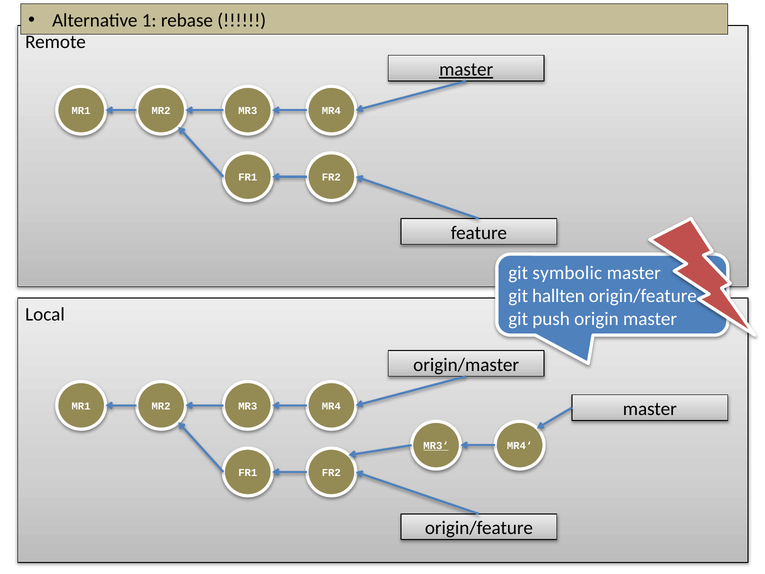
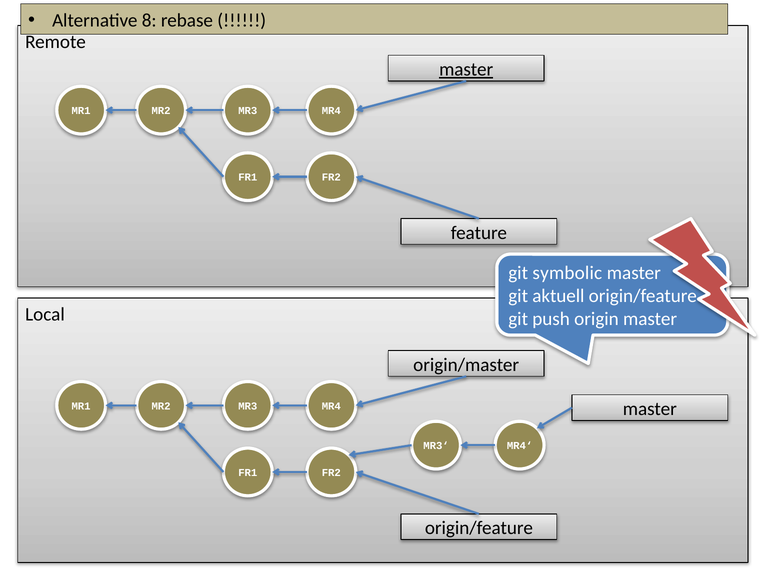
1: 1 -> 8
hallten: hallten -> aktuell
MR3‘ underline: present -> none
